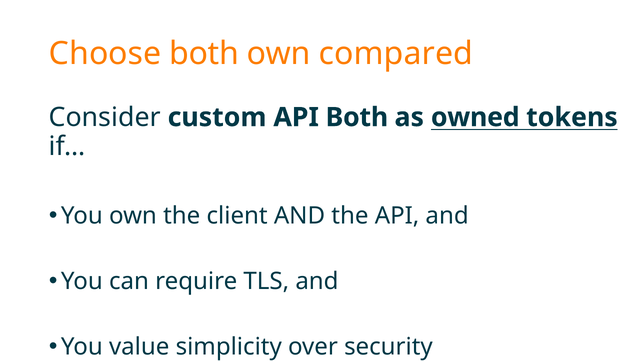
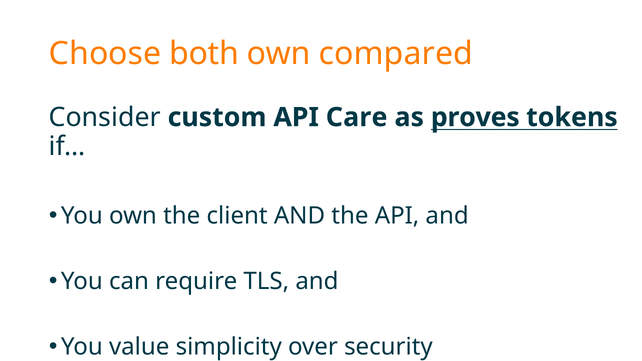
API Both: Both -> Care
owned: owned -> proves
